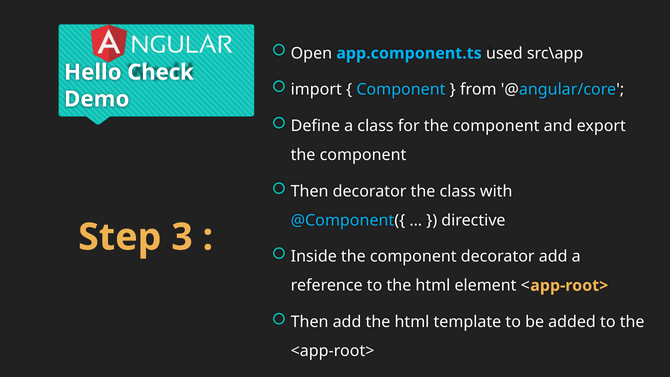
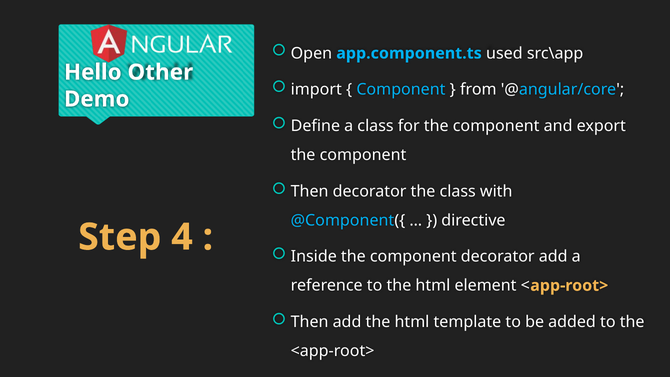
Check: Check -> Other
3: 3 -> 4
